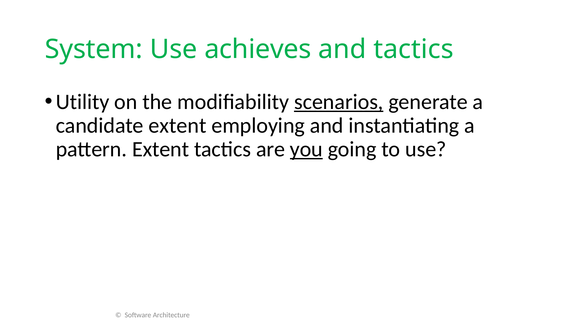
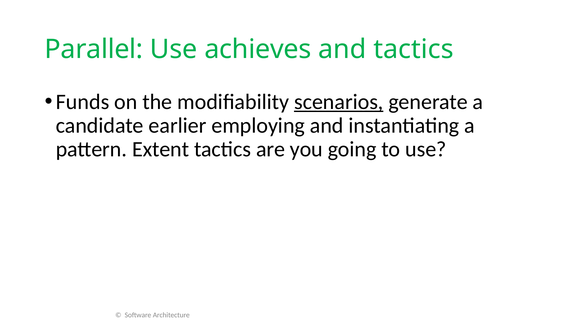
System: System -> Parallel
Utility: Utility -> Funds
candidate extent: extent -> earlier
you underline: present -> none
